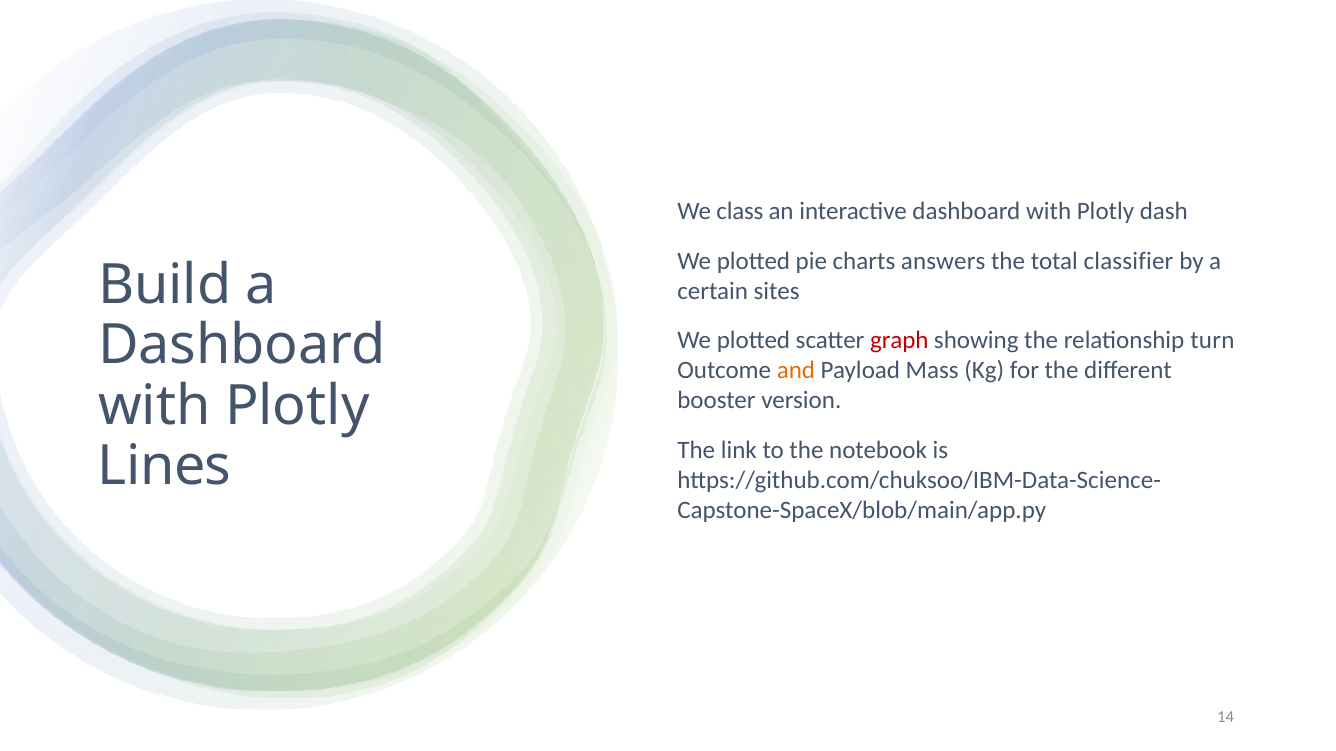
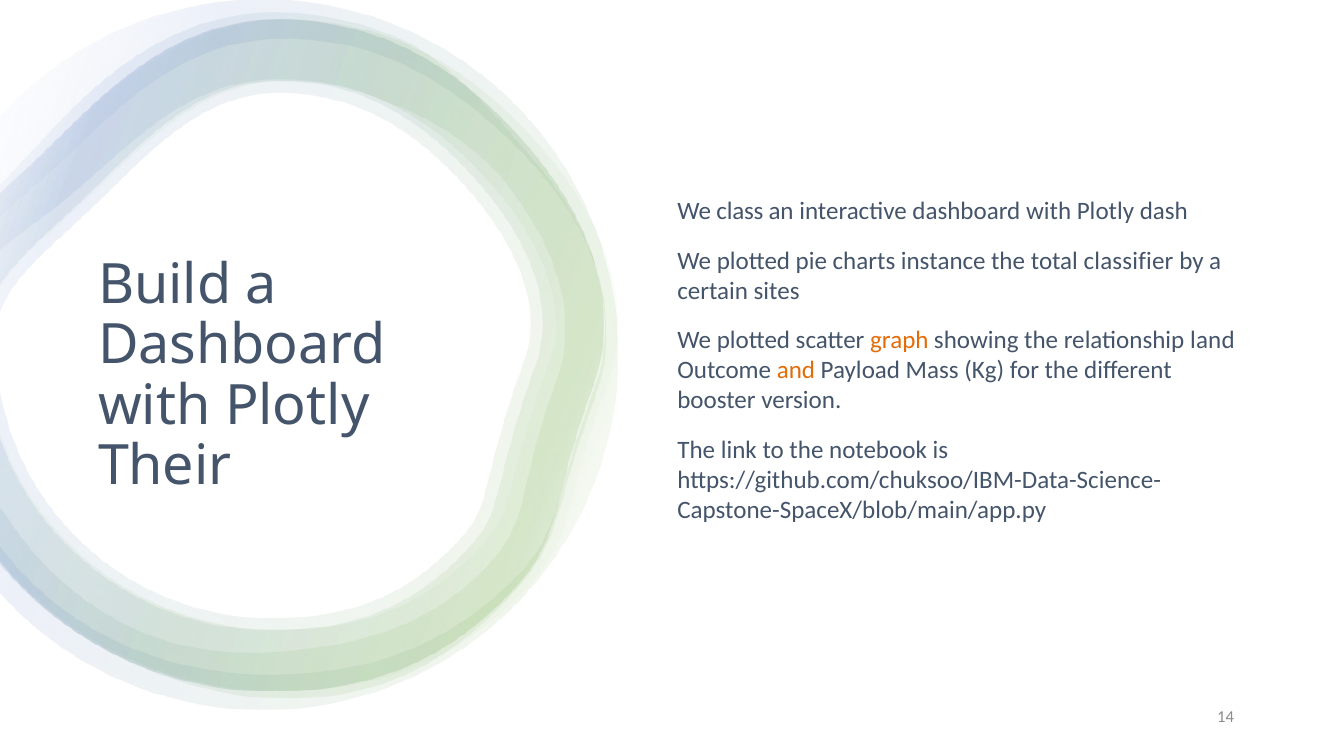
answers: answers -> instance
graph colour: red -> orange
turn: turn -> land
Lines: Lines -> Their
